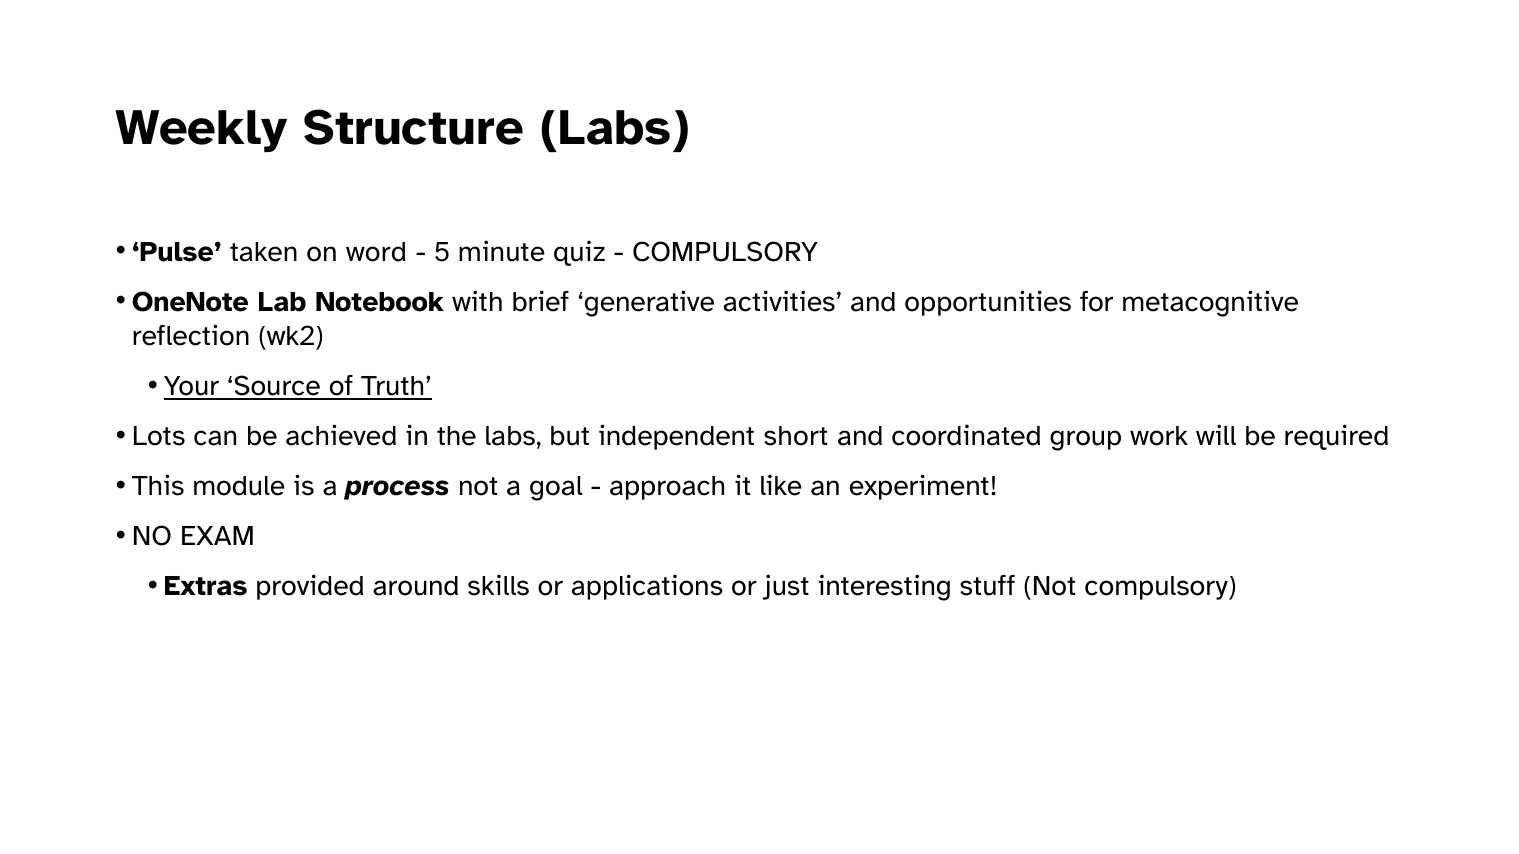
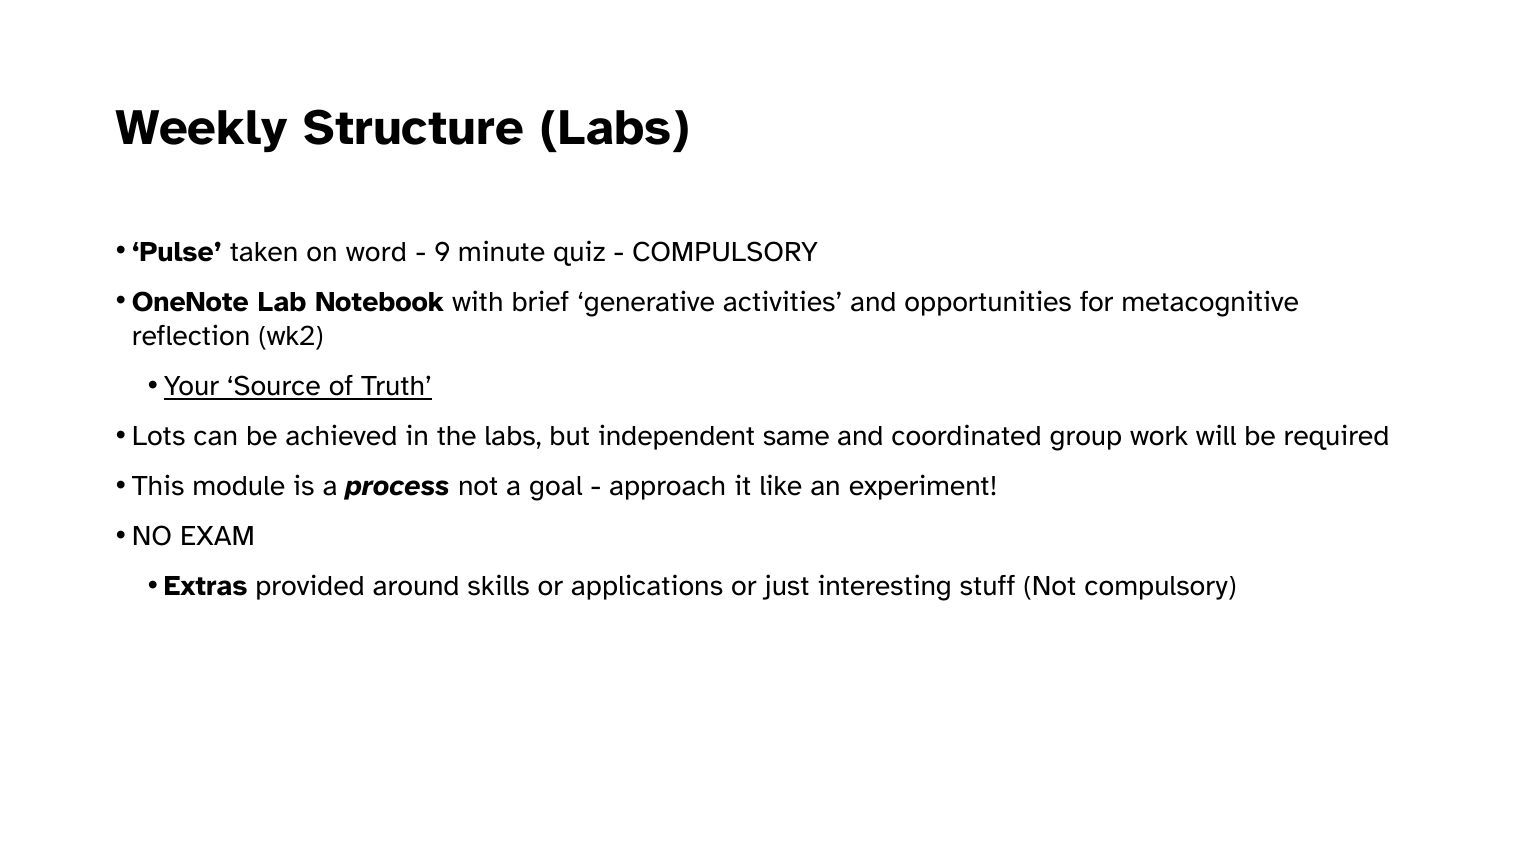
5: 5 -> 9
short: short -> same
